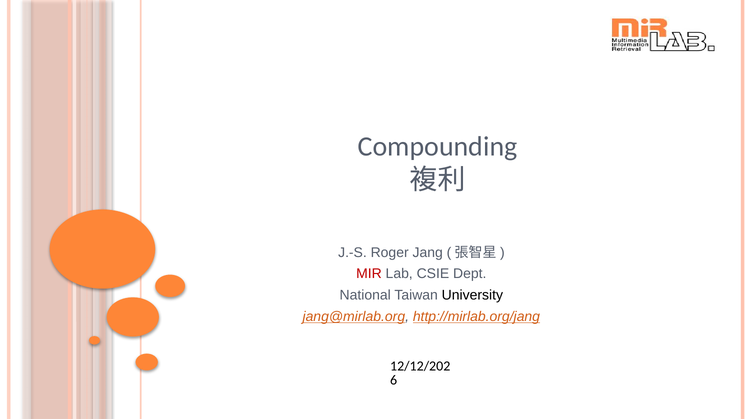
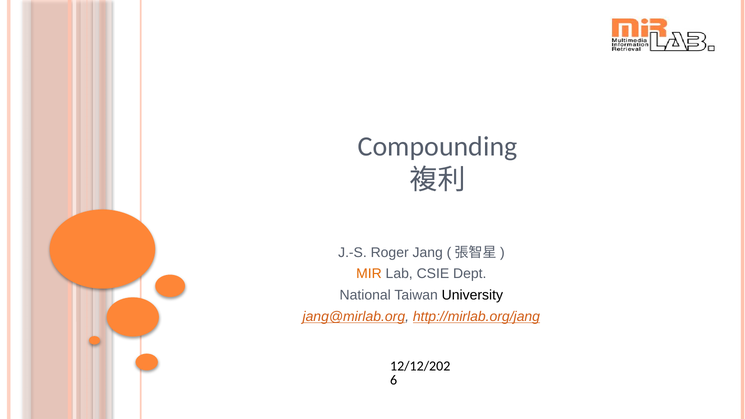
MIR colour: red -> orange
